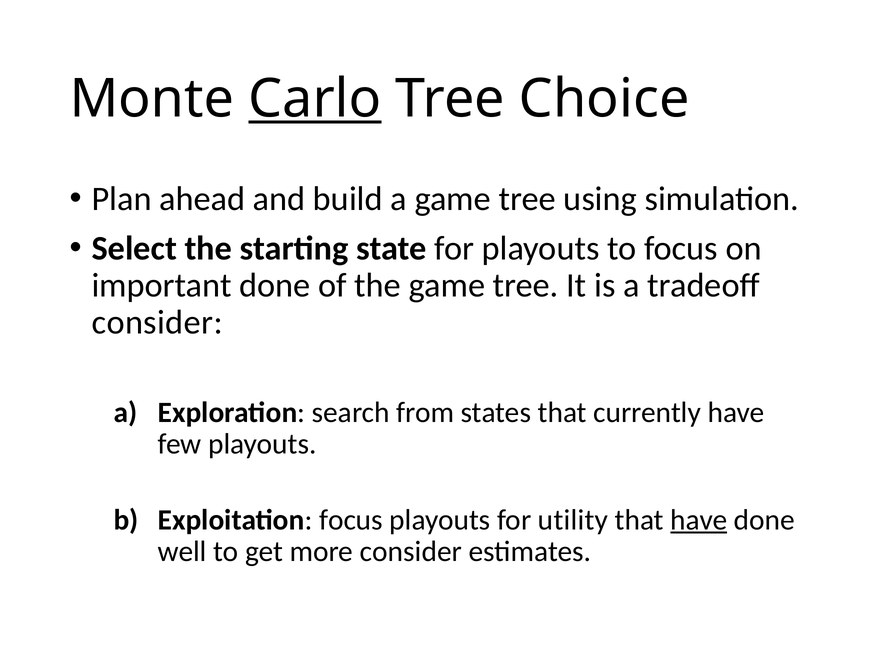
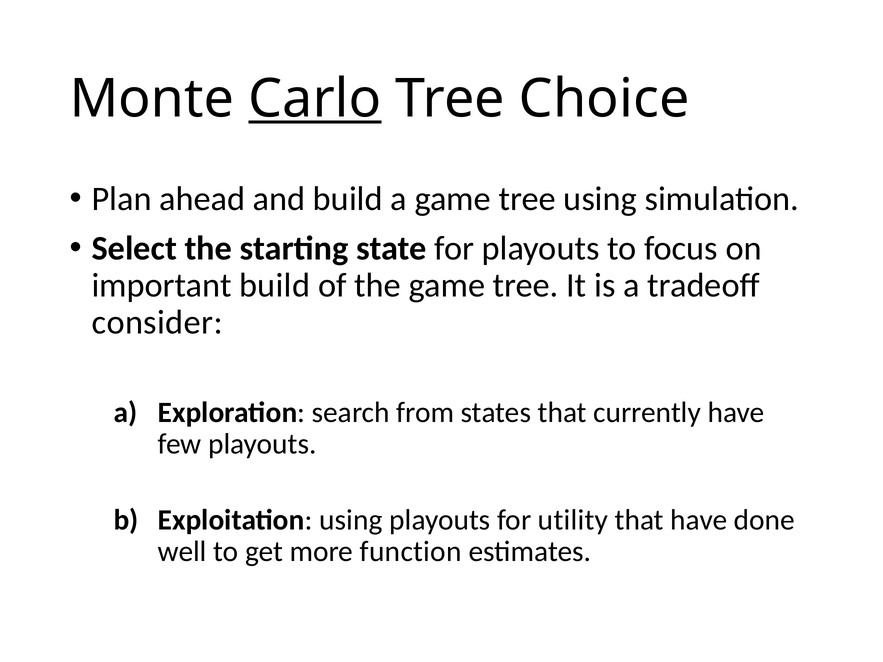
important done: done -> build
Exploitation focus: focus -> using
have at (699, 520) underline: present -> none
more consider: consider -> function
